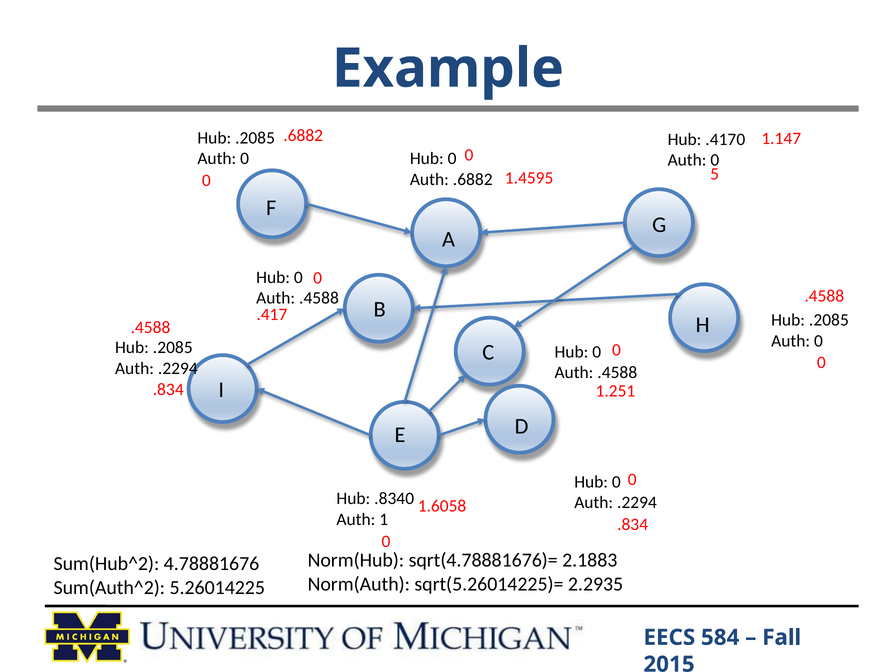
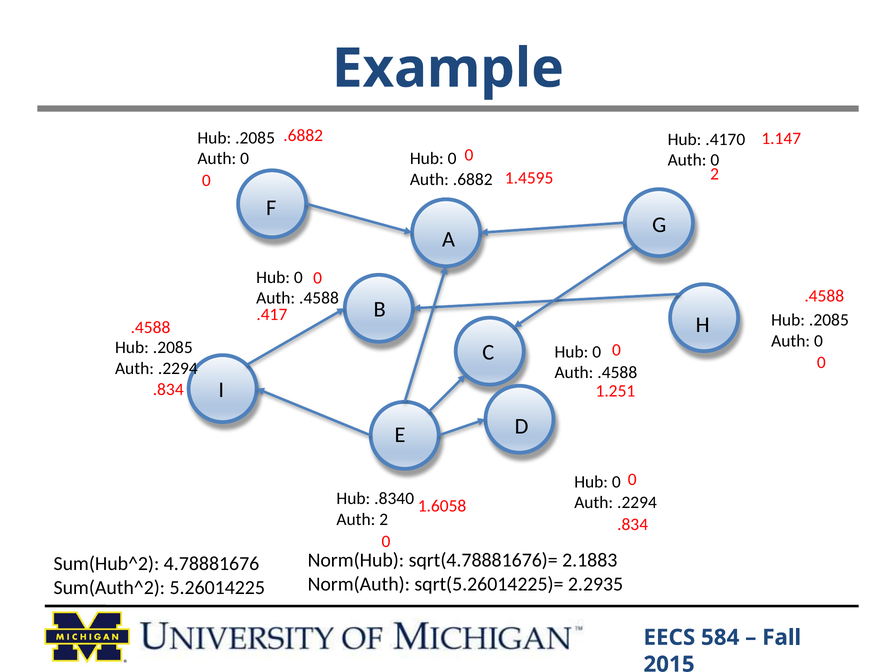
0 5: 5 -> 2
Auth 1: 1 -> 2
